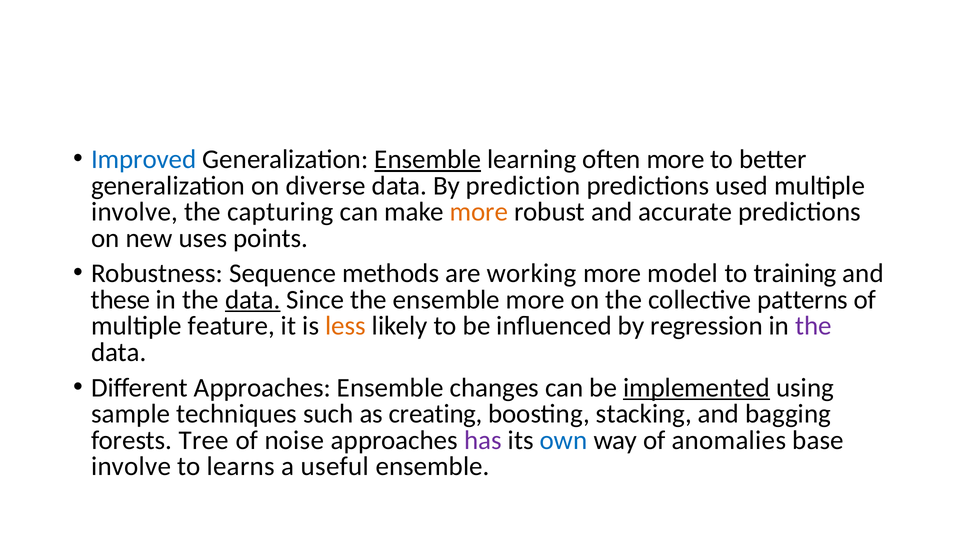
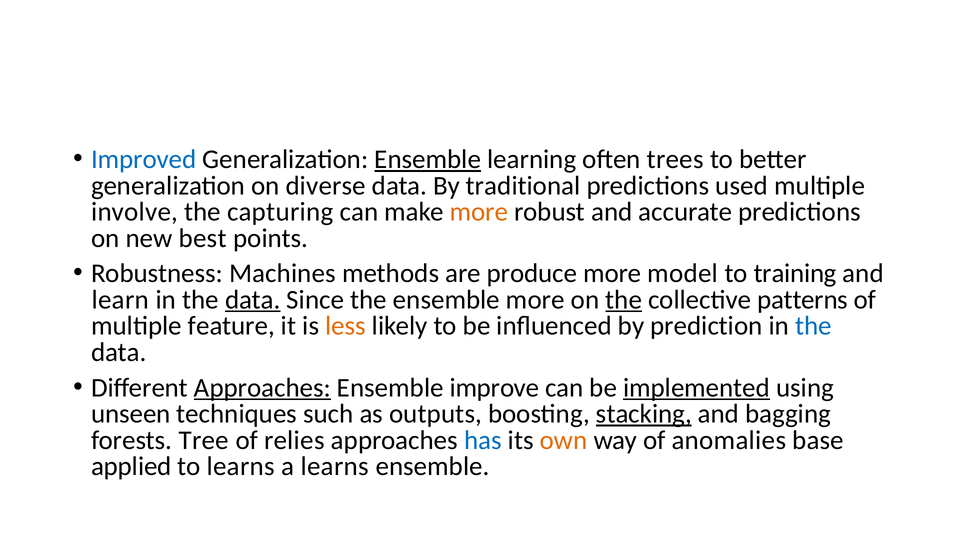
often more: more -> trees
prediction: prediction -> traditional
uses: uses -> best
Sequence: Sequence -> Machines
working: working -> produce
these: these -> learn
the at (624, 300) underline: none -> present
regression: regression -> prediction
the at (813, 326) colour: purple -> blue
Approaches at (262, 388) underline: none -> present
changes: changes -> improve
sample: sample -> unseen
creating: creating -> outputs
stacking underline: none -> present
noise: noise -> relies
has colour: purple -> blue
own colour: blue -> orange
involve at (131, 466): involve -> applied
a useful: useful -> learns
